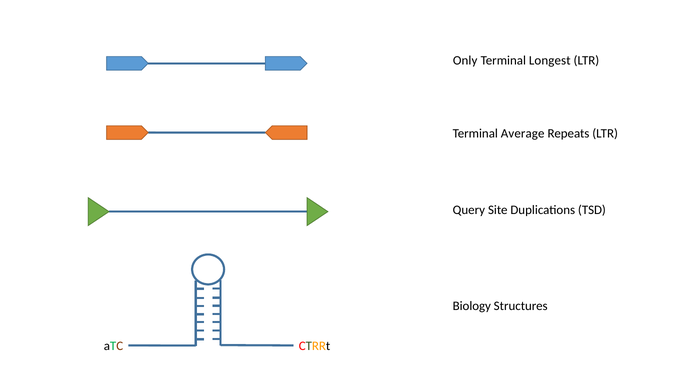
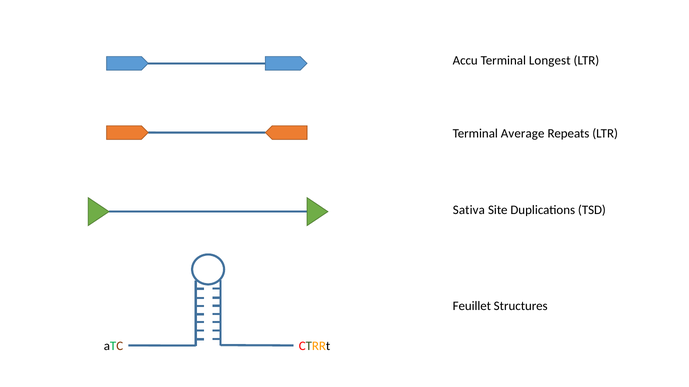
Only: Only -> Accu
Query: Query -> Sativa
Biology: Biology -> Feuillet
